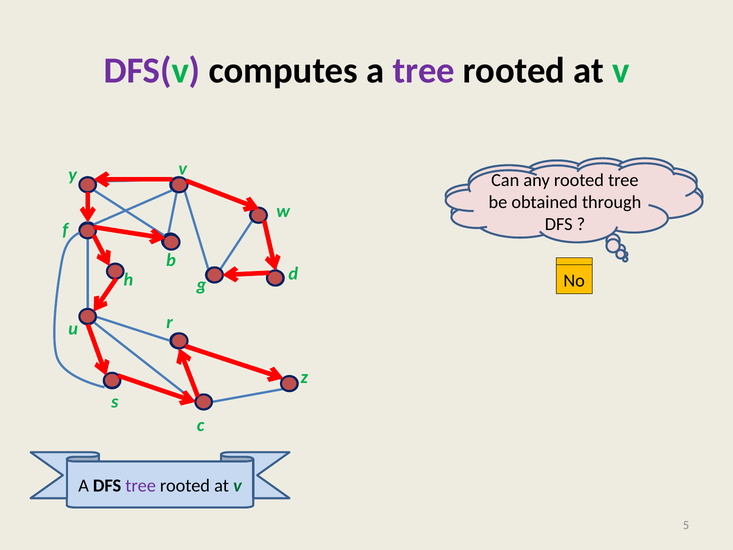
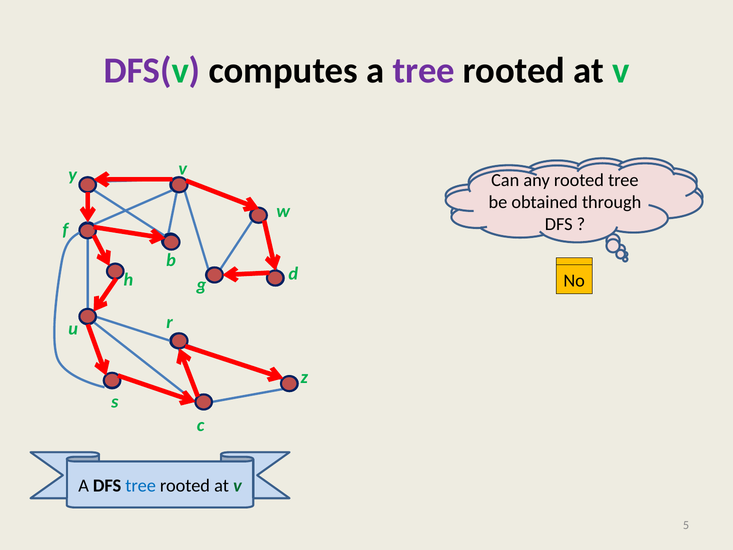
tree at (141, 485) colour: purple -> blue
